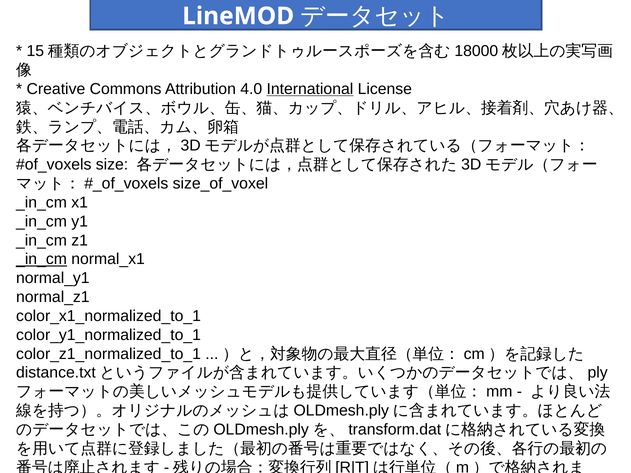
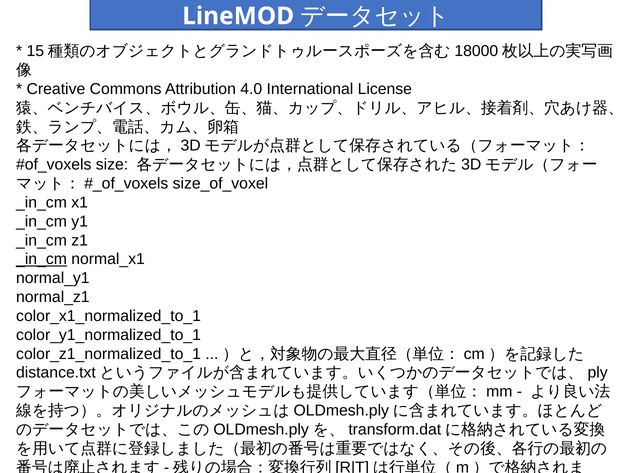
International underline: present -> none
